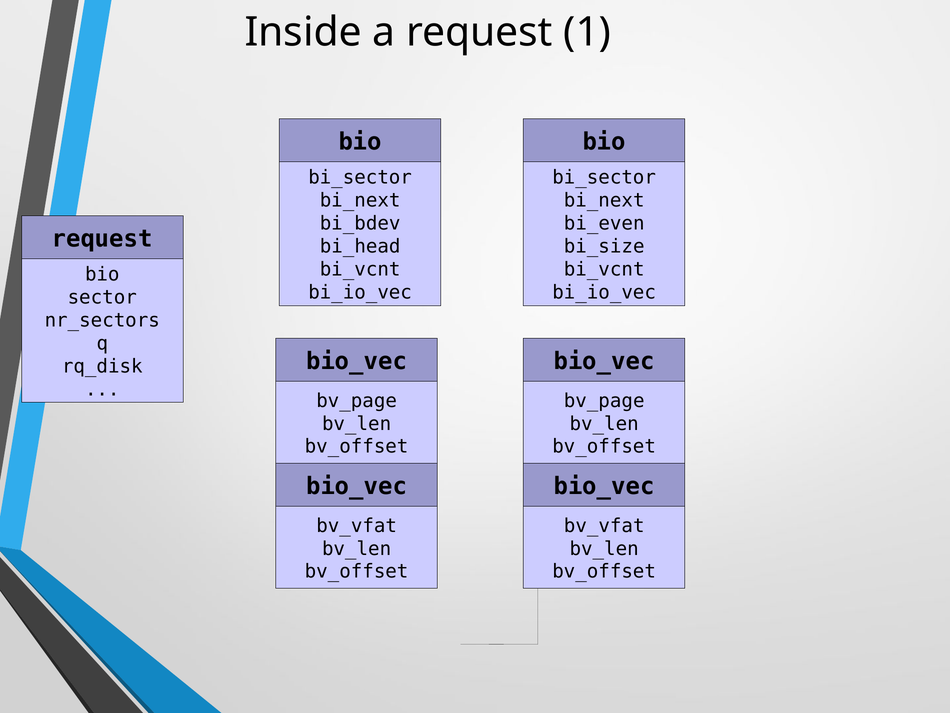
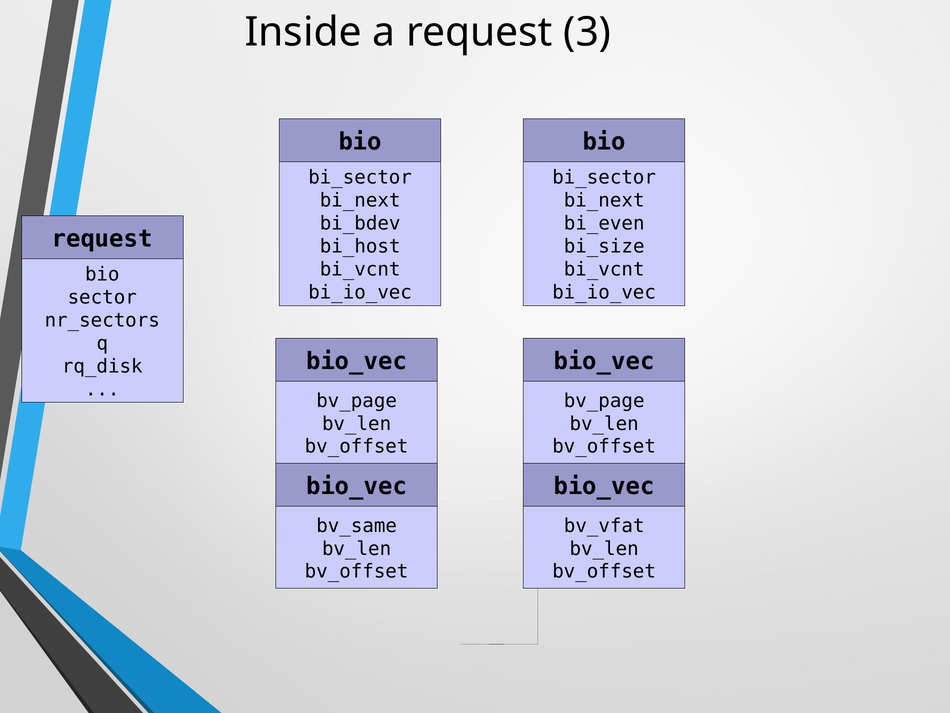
1: 1 -> 3
bi_head: bi_head -> bi_host
bv_vfat at (357, 525): bv_vfat -> bv_same
